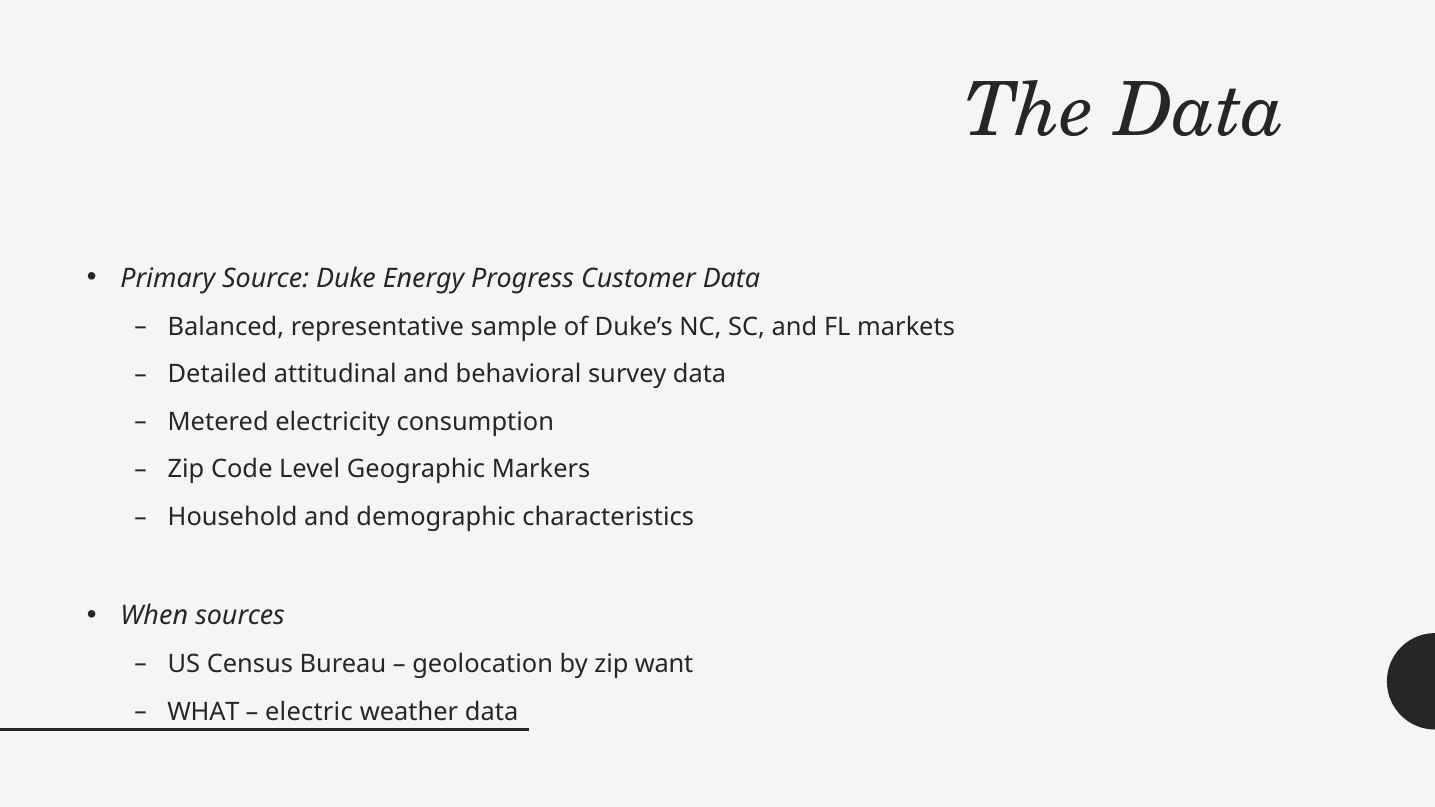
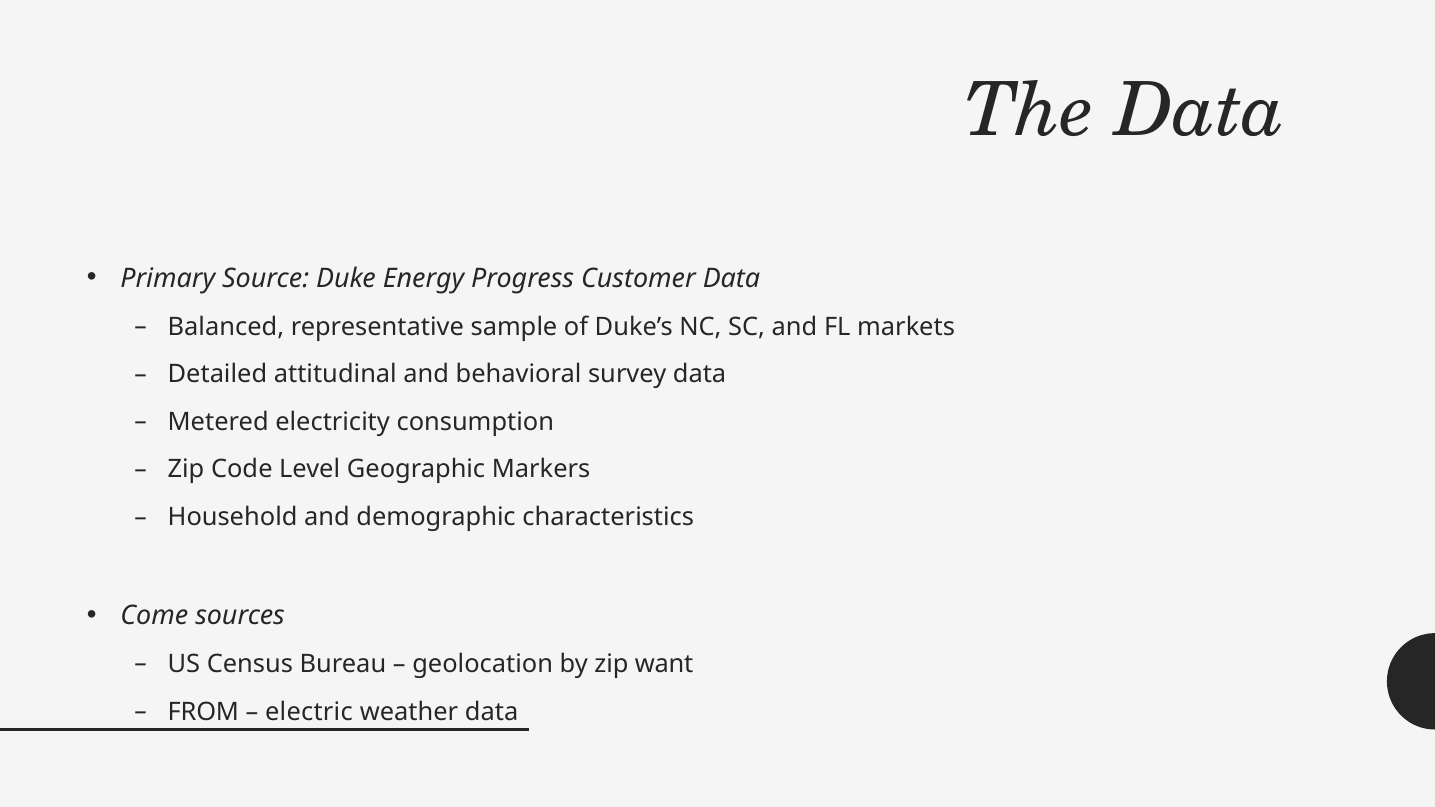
When: When -> Come
WHAT: WHAT -> FROM
